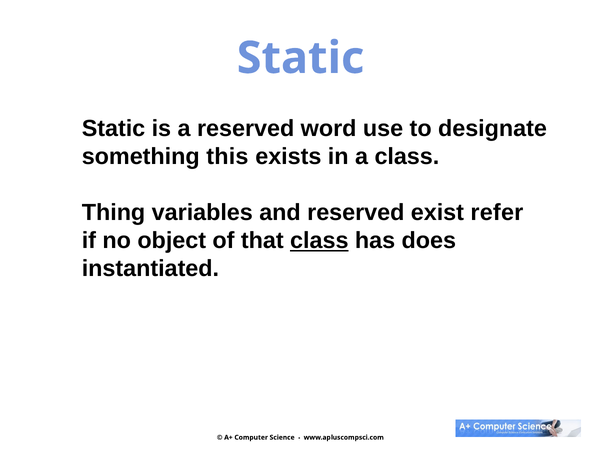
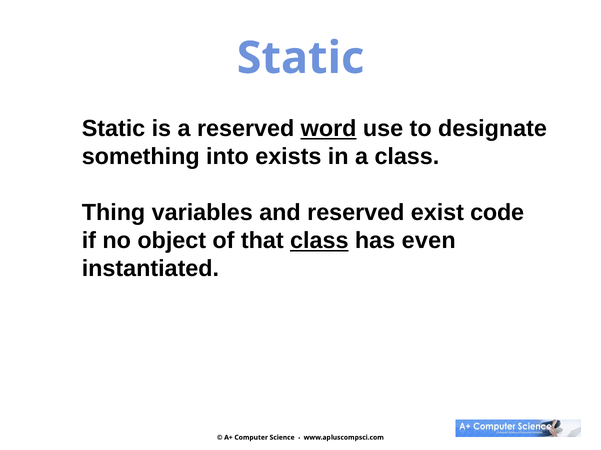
word underline: none -> present
this: this -> into
refer: refer -> code
does: does -> even
